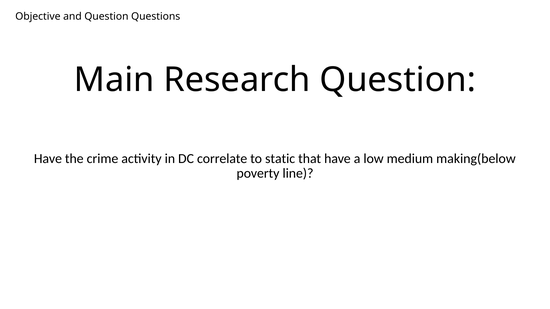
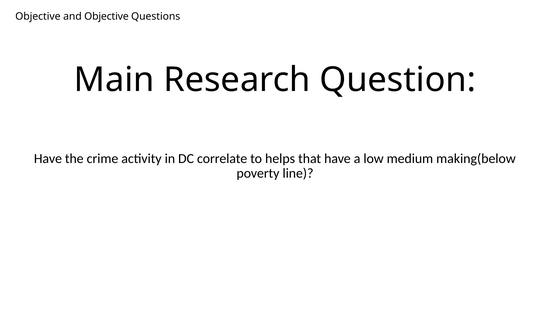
and Question: Question -> Objective
static: static -> helps
